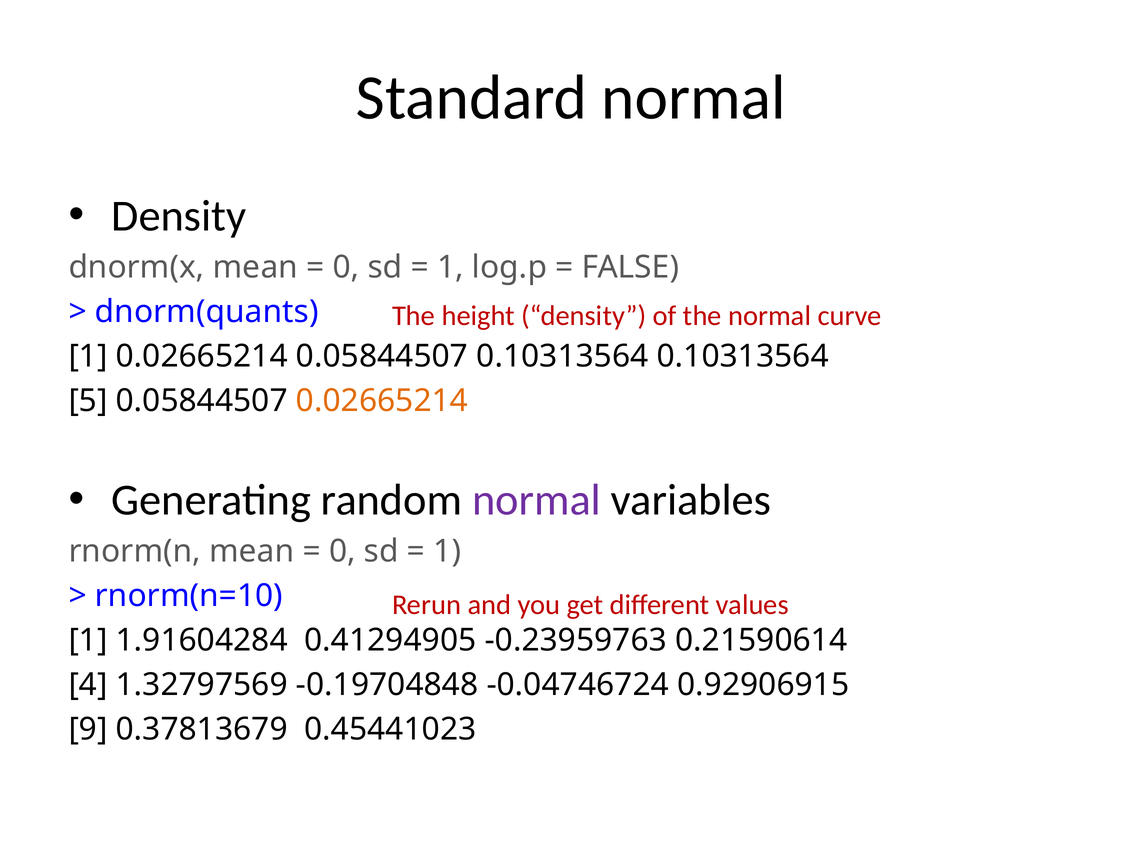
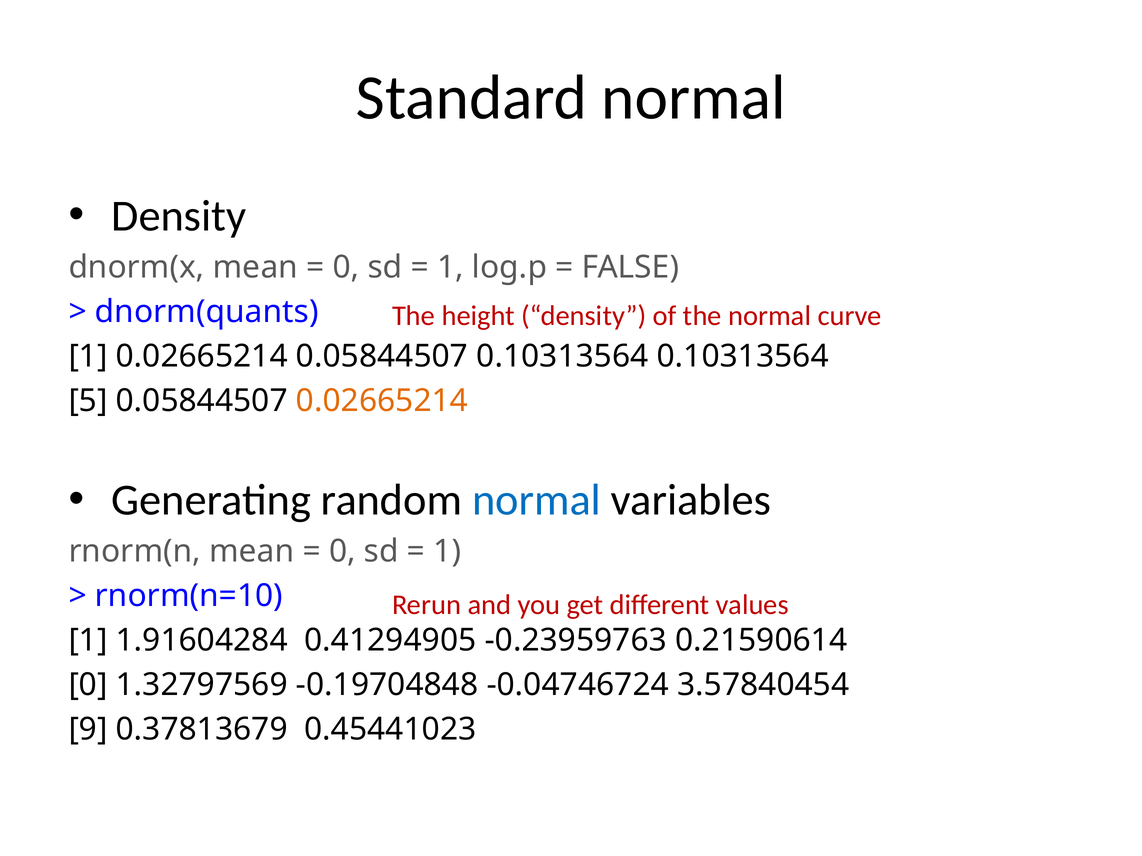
normal at (537, 501) colour: purple -> blue
4 at (88, 685): 4 -> 0
0.92906915: 0.92906915 -> 3.57840454
